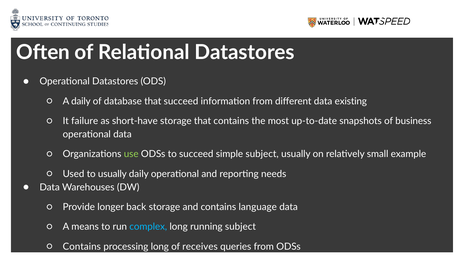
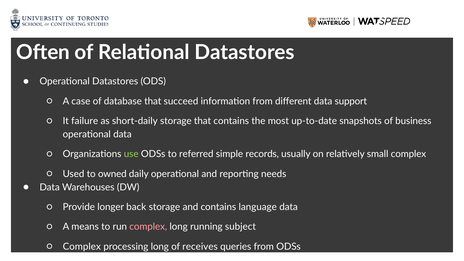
A daily: daily -> case
existing: existing -> support
short-have: short-have -> short-daily
to succeed: succeed -> referred
simple subject: subject -> records
small example: example -> complex
to usually: usually -> owned
complex at (148, 227) colour: light blue -> pink
Contains at (82, 247): Contains -> Complex
